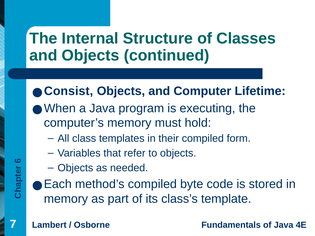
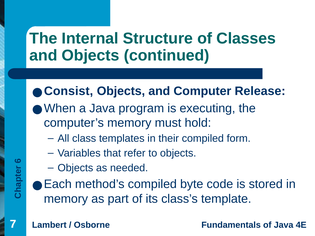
Lifetime: Lifetime -> Release
